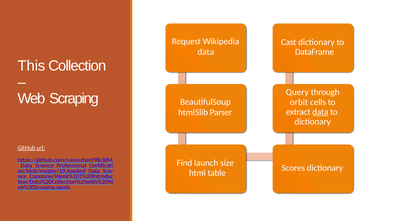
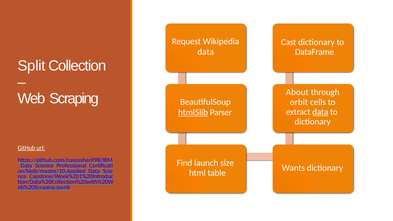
This: This -> Split
Query: Query -> About
html5lib underline: none -> present
Scores: Scores -> Wants
